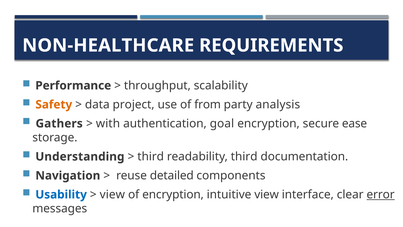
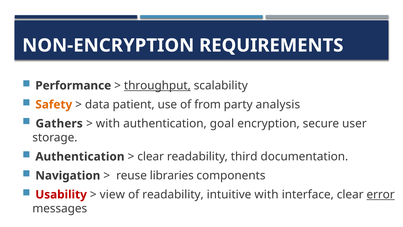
NON-HEALTHCARE: NON-HEALTHCARE -> NON-ENCRYPTION
throughput underline: none -> present
project: project -> patient
ease: ease -> user
Understanding at (80, 156): Understanding -> Authentication
third at (151, 156): third -> clear
detailed: detailed -> libraries
Usability colour: blue -> red
of encryption: encryption -> readability
intuitive view: view -> with
